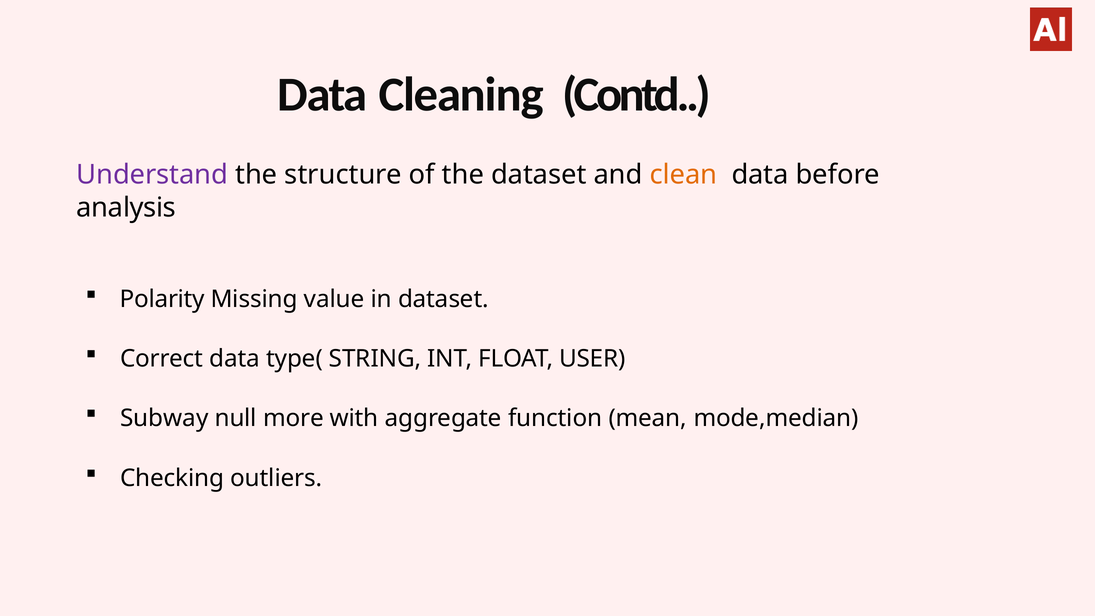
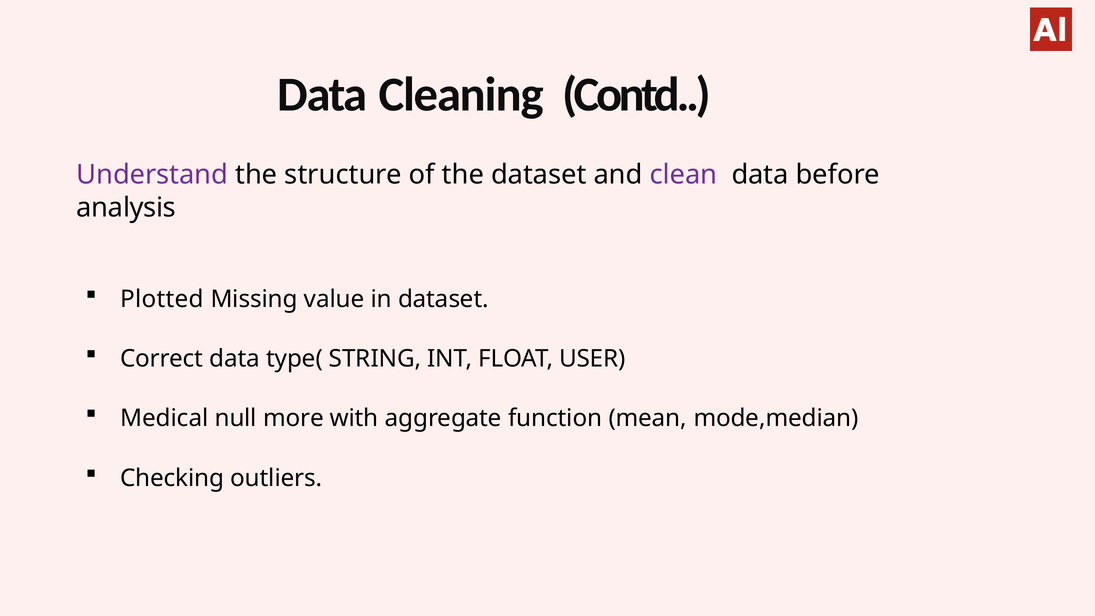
clean colour: orange -> purple
Polarity: Polarity -> Plotted
Subway: Subway -> Medical
